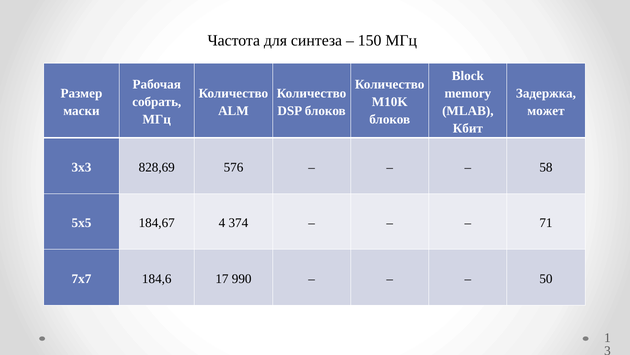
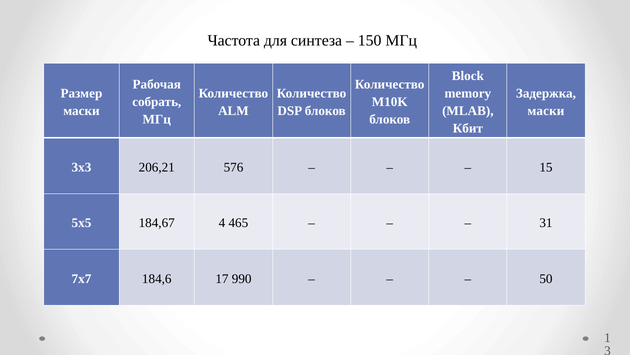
может at (546, 111): может -> маски
828,69: 828,69 -> 206,21
58: 58 -> 15
374: 374 -> 465
71: 71 -> 31
